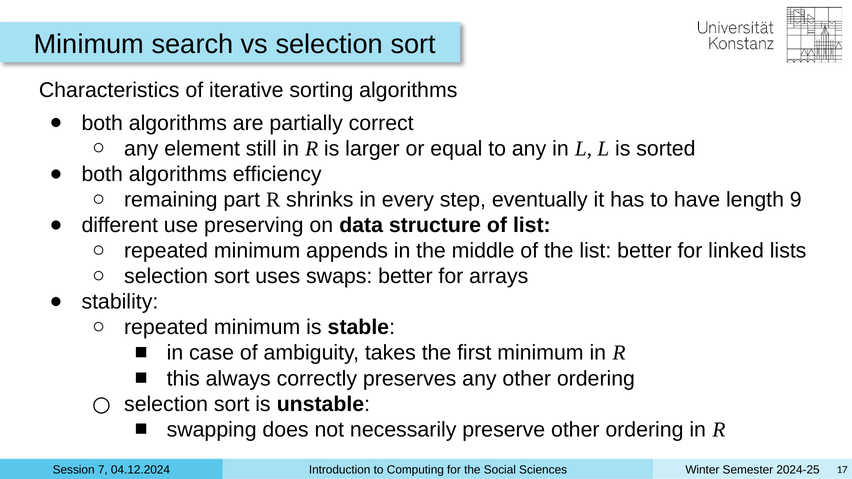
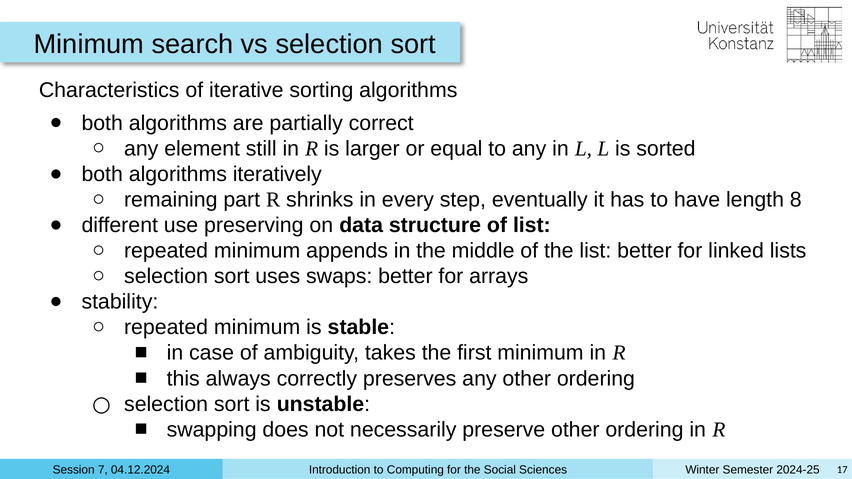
efficiency: efficiency -> iteratively
9: 9 -> 8
